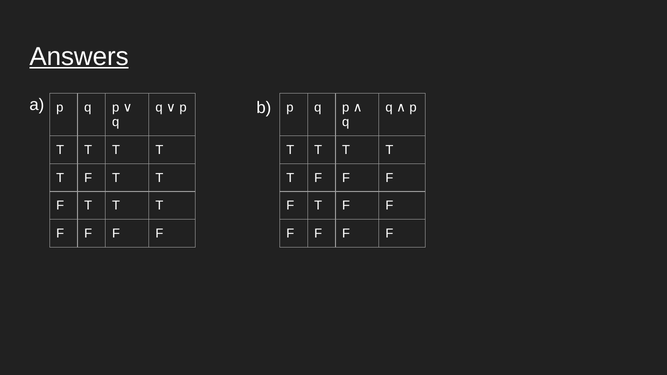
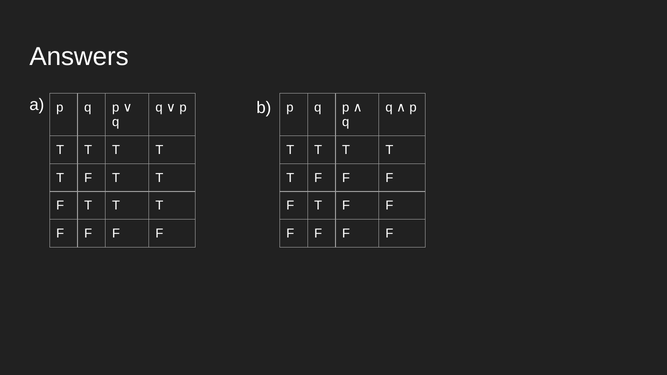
Answers underline: present -> none
